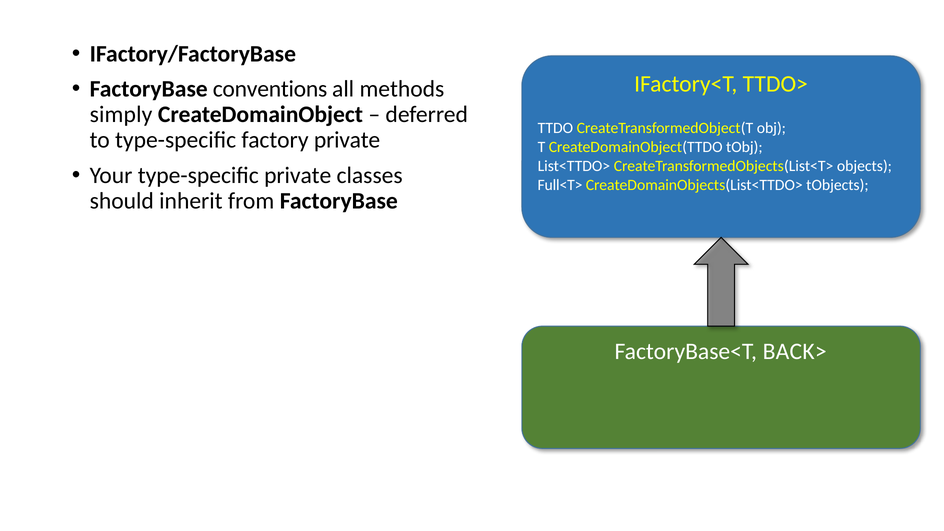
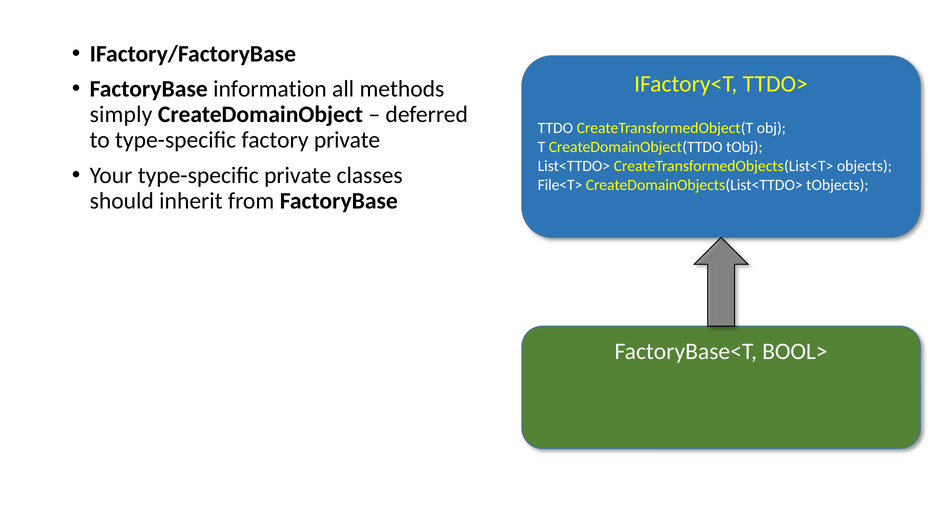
conventions: conventions -> information
Full<T>: Full<T> -> File<T>
BACK>: BACK> -> BOOL>
